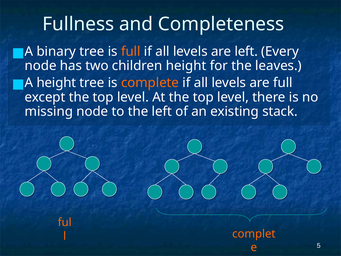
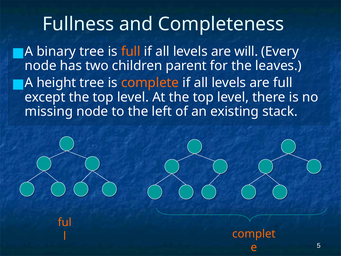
are left: left -> will
children height: height -> parent
